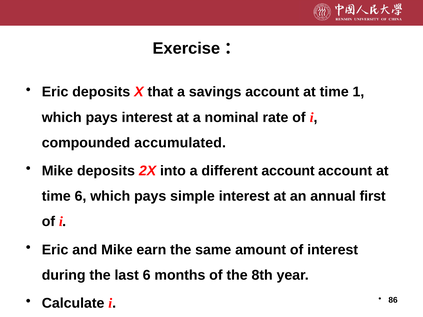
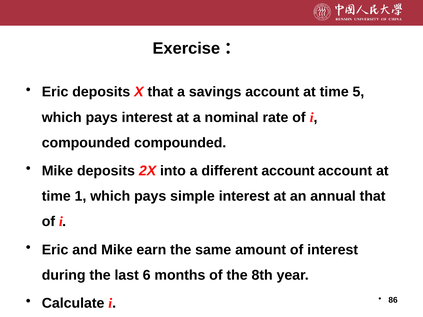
1: 1 -> 5
compounded accumulated: accumulated -> compounded
time 6: 6 -> 1
annual first: first -> that
